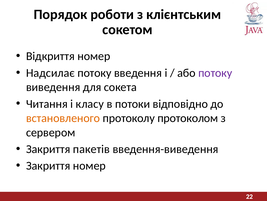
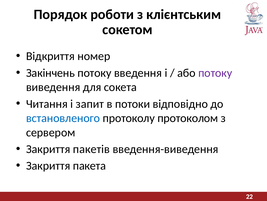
Надсилає: Надсилає -> Закінчень
класу: класу -> запит
встановленого colour: orange -> blue
Закриття номер: номер -> пакета
